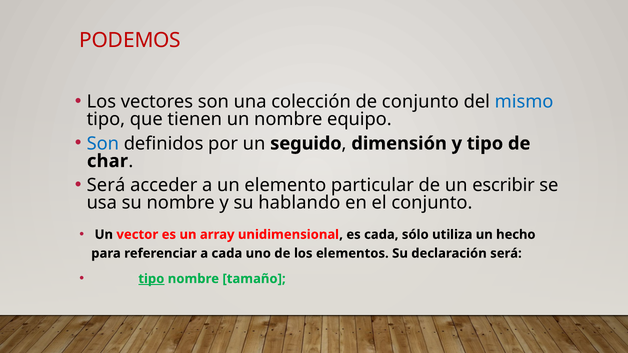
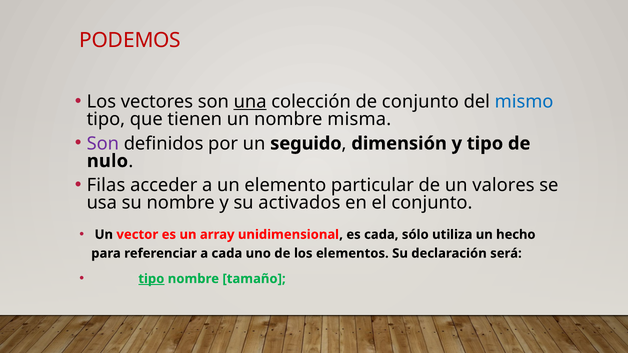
una underline: none -> present
equipo: equipo -> misma
Son at (103, 144) colour: blue -> purple
char: char -> nulo
Será at (106, 185): Será -> Filas
escribir: escribir -> valores
hablando: hablando -> activados
